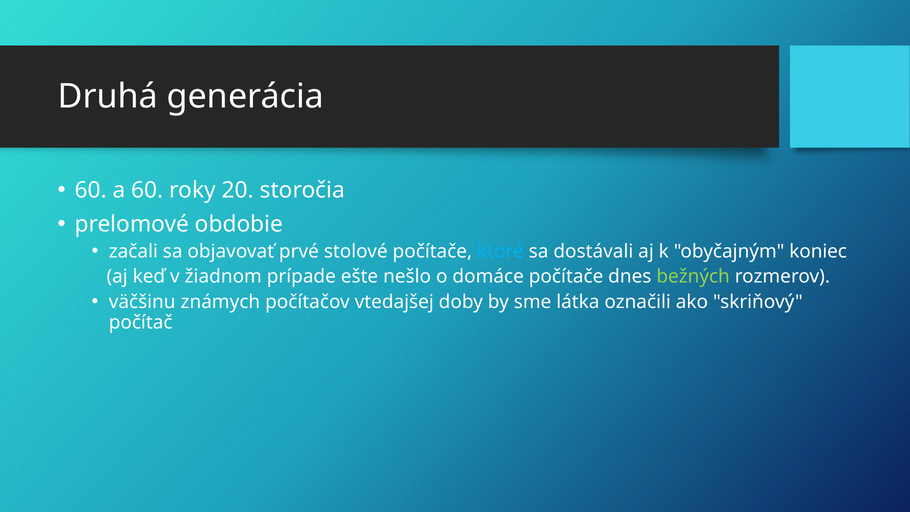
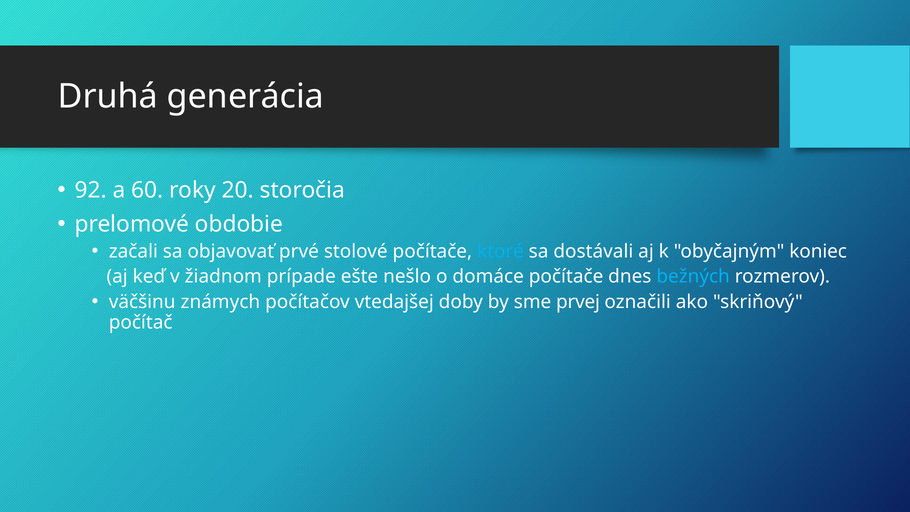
60 at (91, 190): 60 -> 92
bežných colour: light green -> light blue
látka: látka -> prvej
